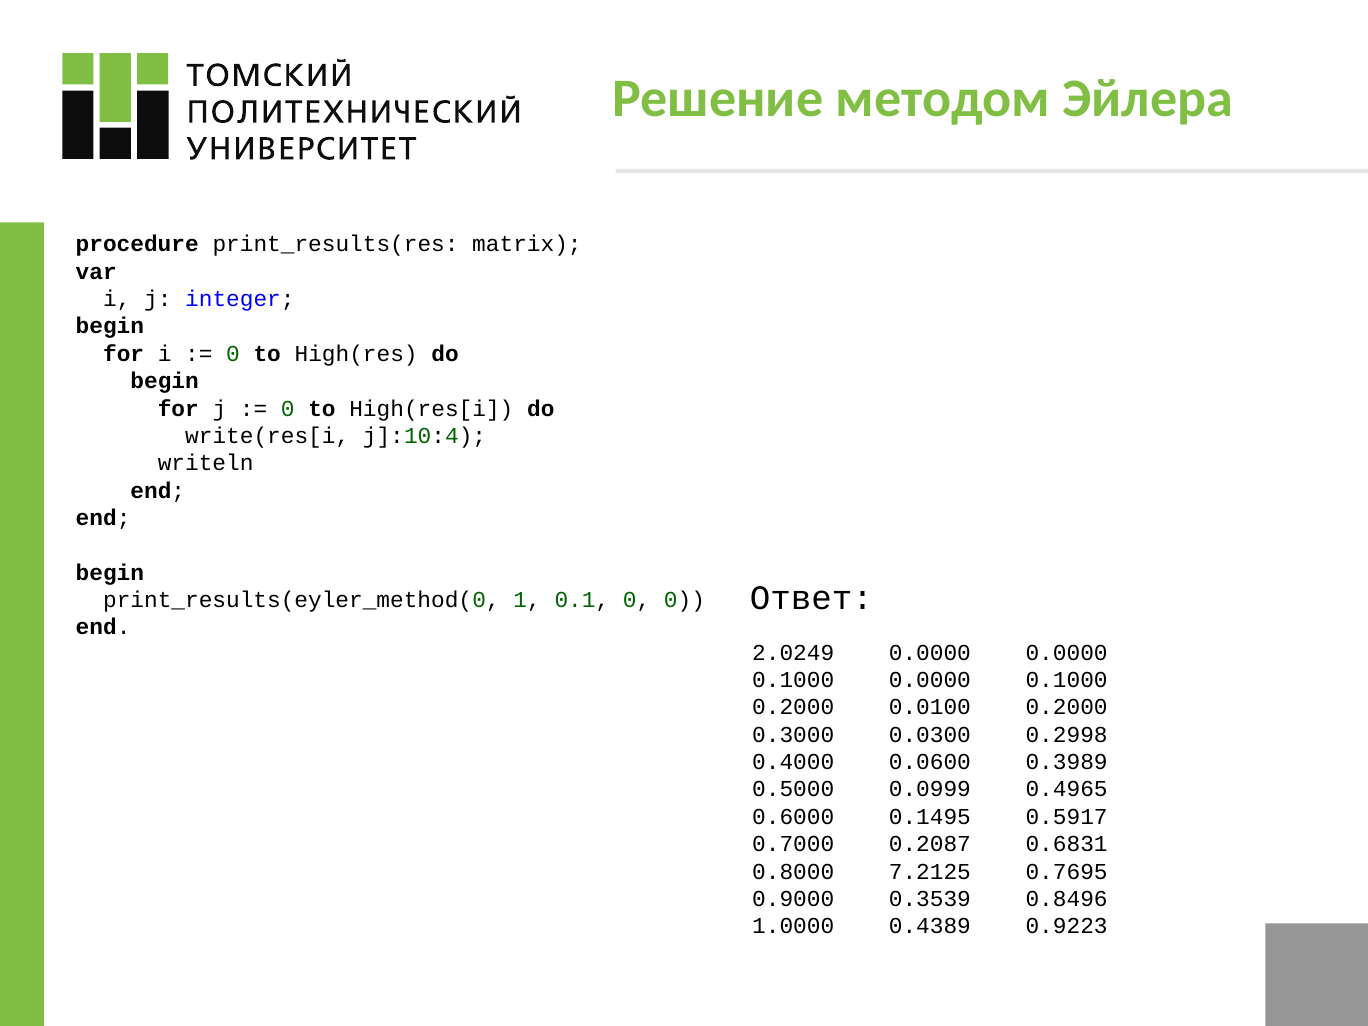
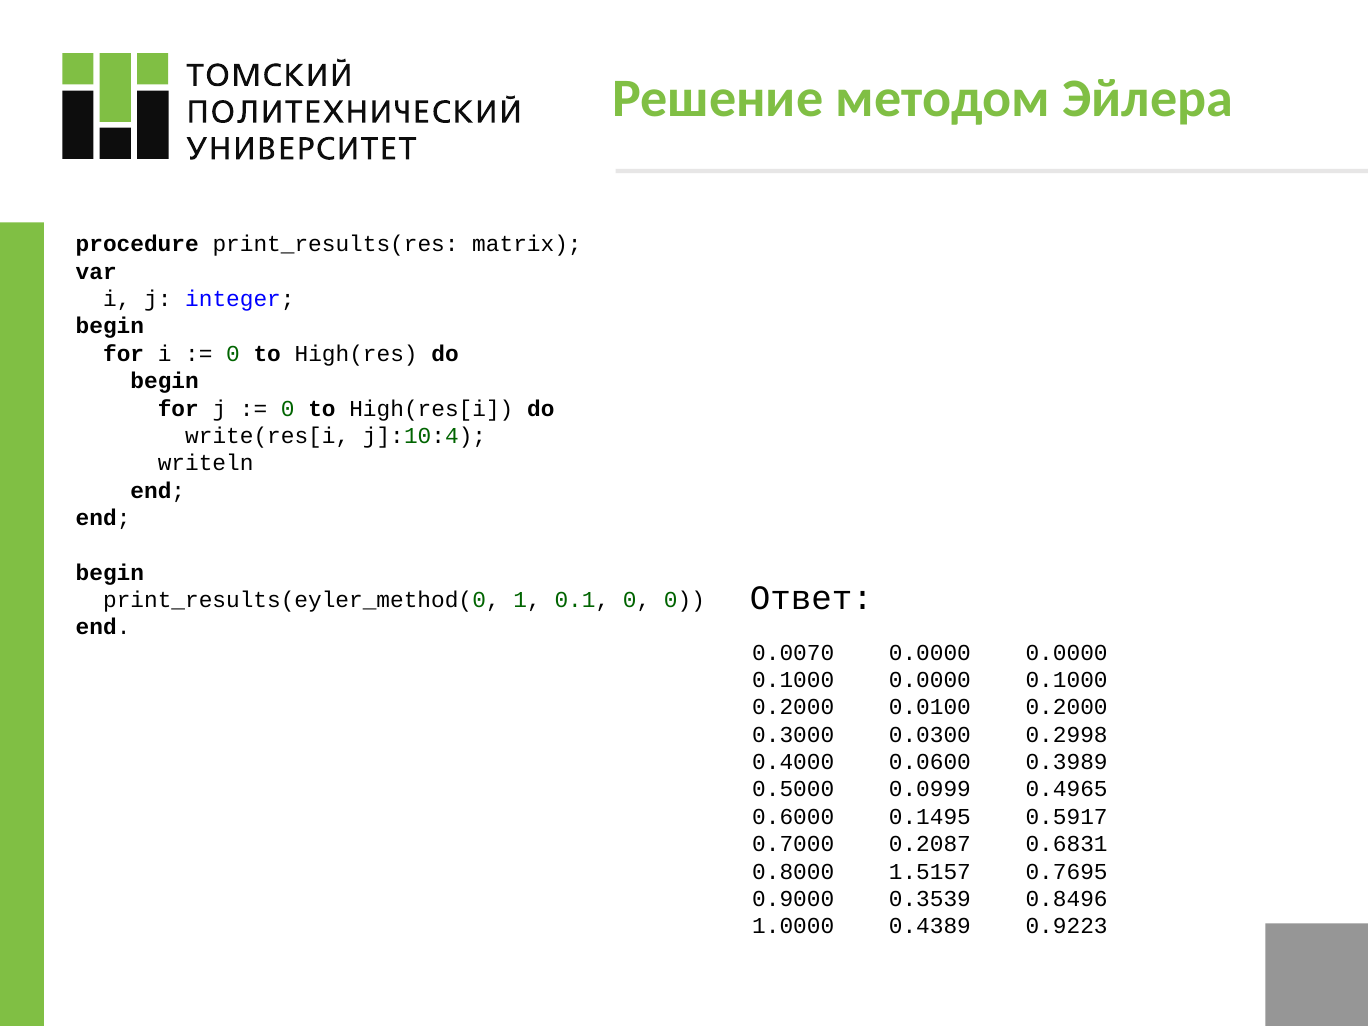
2.0249: 2.0249 -> 0.0070
7.2125: 7.2125 -> 1.5157
